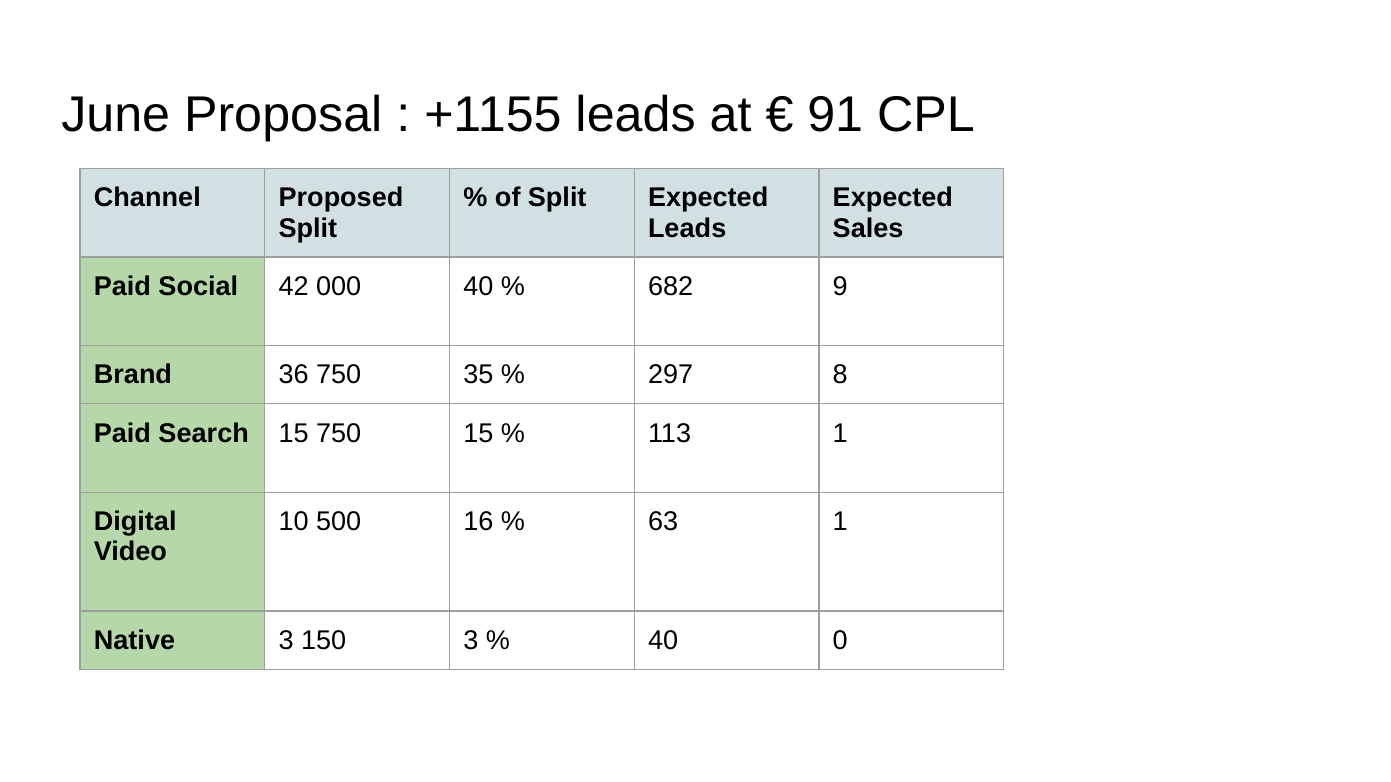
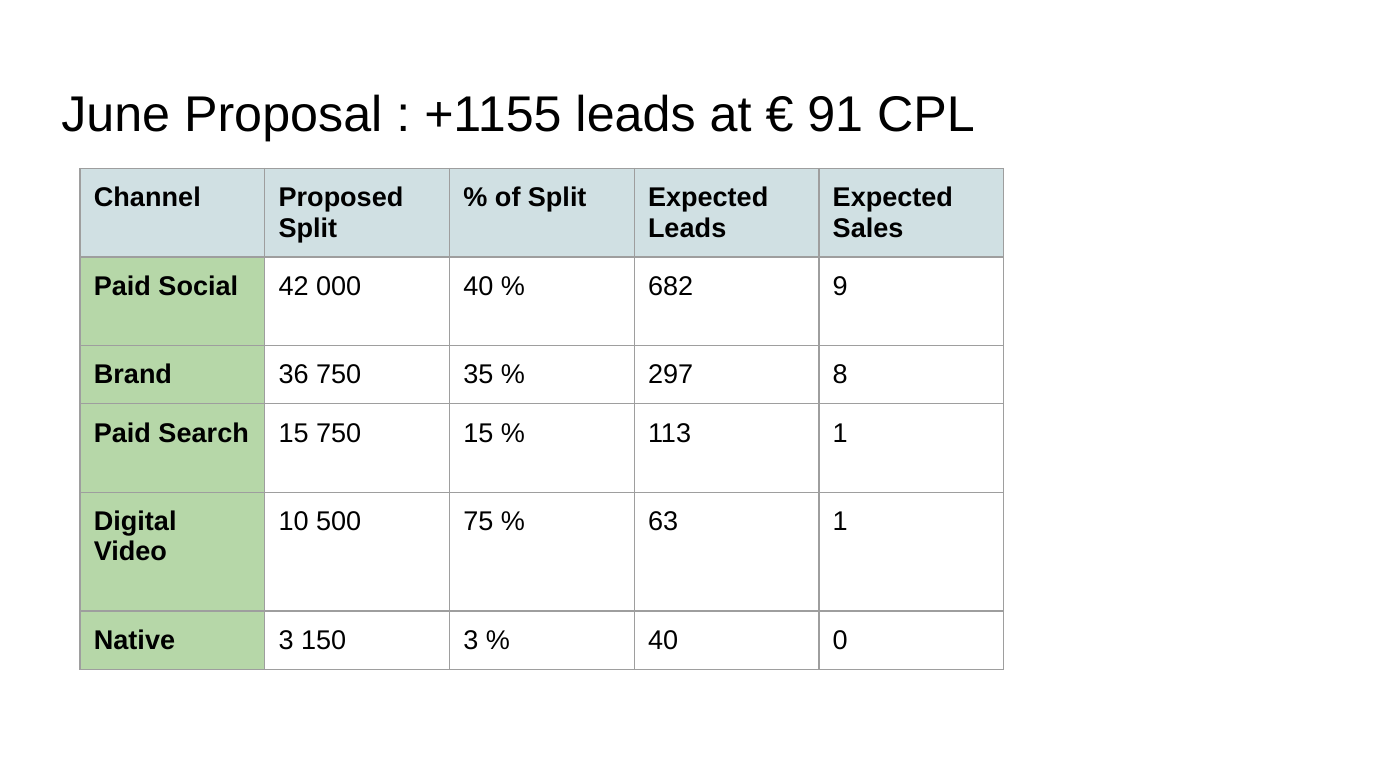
16: 16 -> 75
